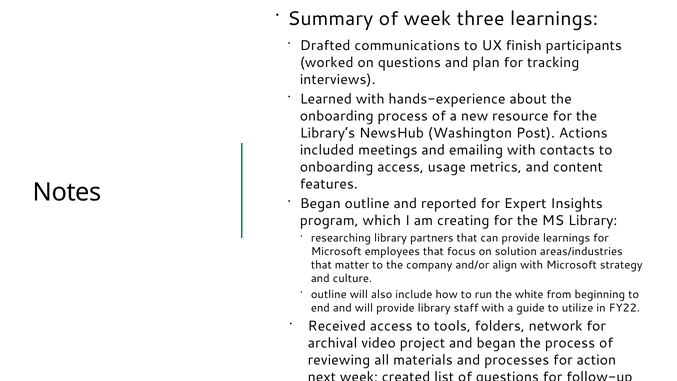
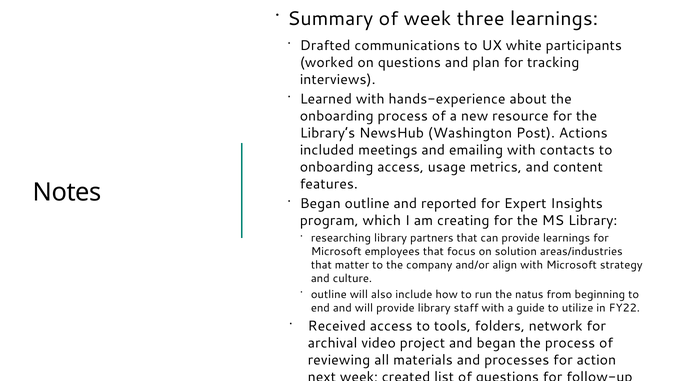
finish: finish -> white
white: white -> natus
